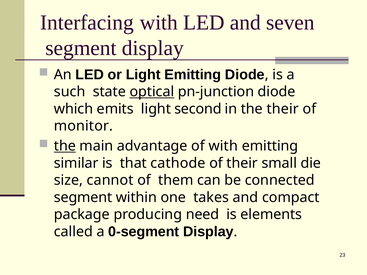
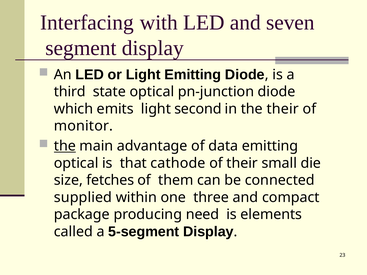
such: such -> third
optical at (152, 92) underline: present -> none
of with: with -> data
similar at (76, 163): similar -> optical
cannot: cannot -> fetches
segment at (83, 198): segment -> supplied
takes: takes -> three
0-segment: 0-segment -> 5-segment
